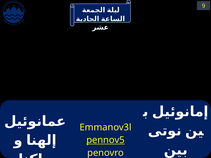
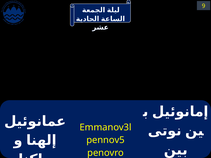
pennov5 underline: present -> none
